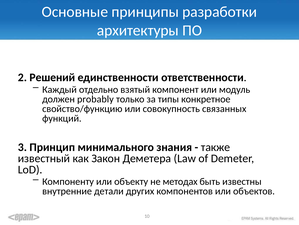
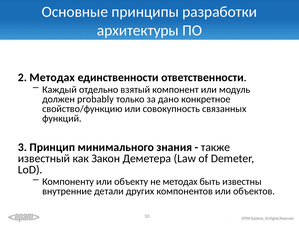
2 Решений: Решений -> Методах
типы: типы -> дано
